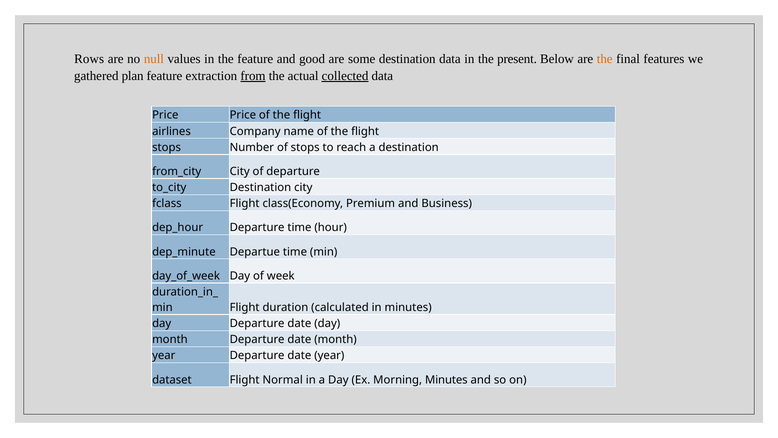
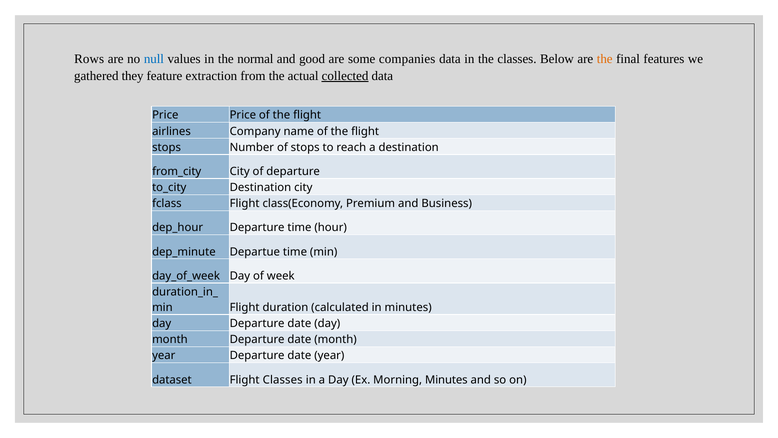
null colour: orange -> blue
the feature: feature -> normal
some destination: destination -> companies
the present: present -> classes
plan: plan -> they
from underline: present -> none
Flight Normal: Normal -> Classes
